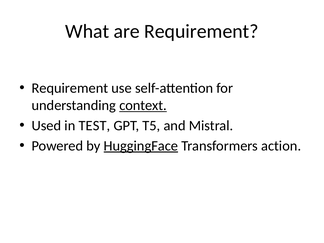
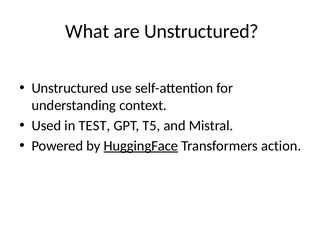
are Requirement: Requirement -> Unstructured
Requirement at (70, 88): Requirement -> Unstructured
context underline: present -> none
